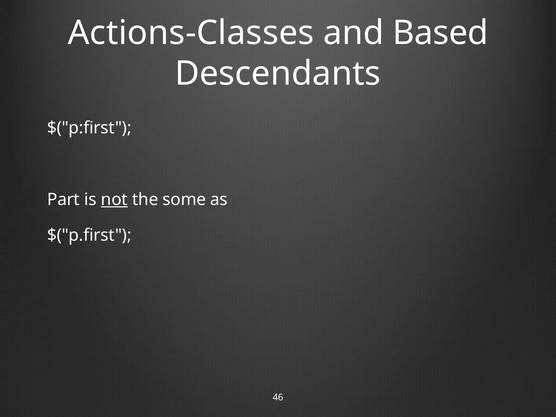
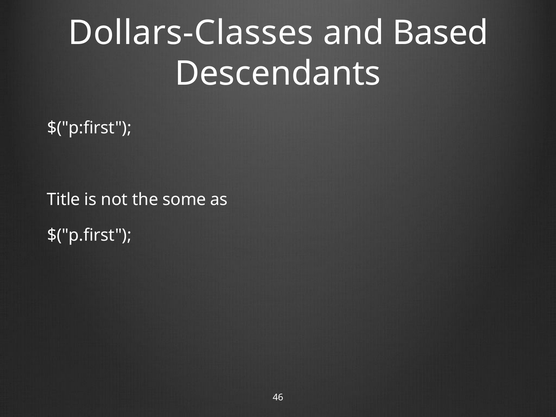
Actions-Classes: Actions-Classes -> Dollars-Classes
Part: Part -> Title
not underline: present -> none
